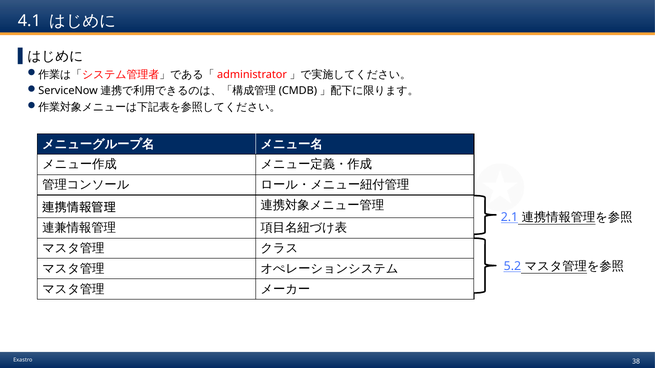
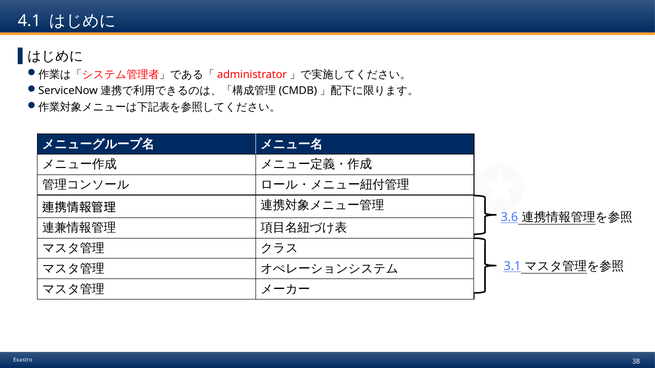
2.1: 2.1 -> 3.6
5.2: 5.2 -> 3.1
